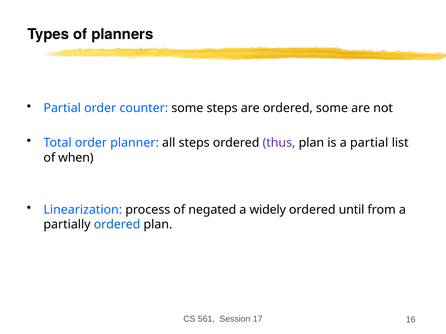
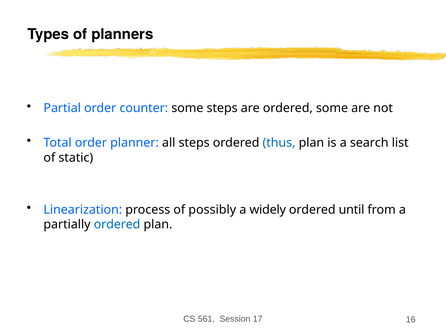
thus colour: purple -> blue
a partial: partial -> search
when: when -> static
negated: negated -> possibly
